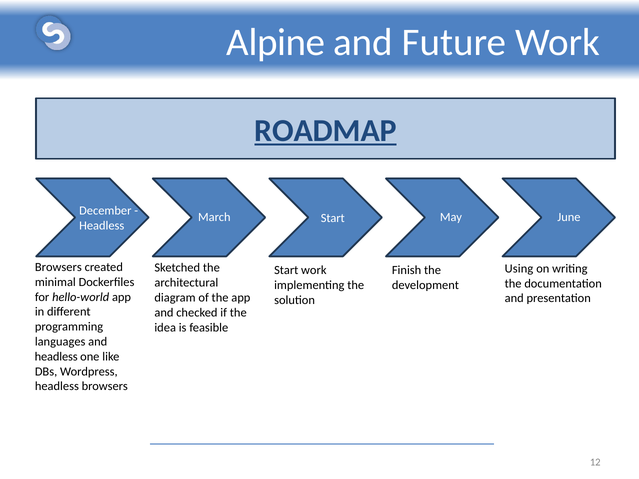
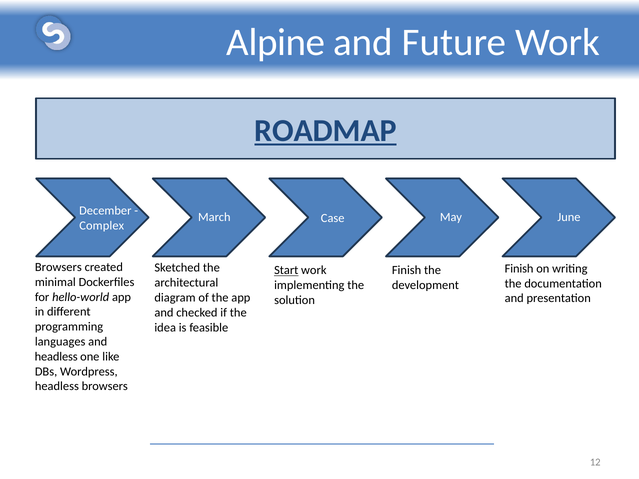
March Start: Start -> Case
Headless at (102, 226): Headless -> Complex
Using at (519, 269): Using -> Finish
Start at (286, 270) underline: none -> present
